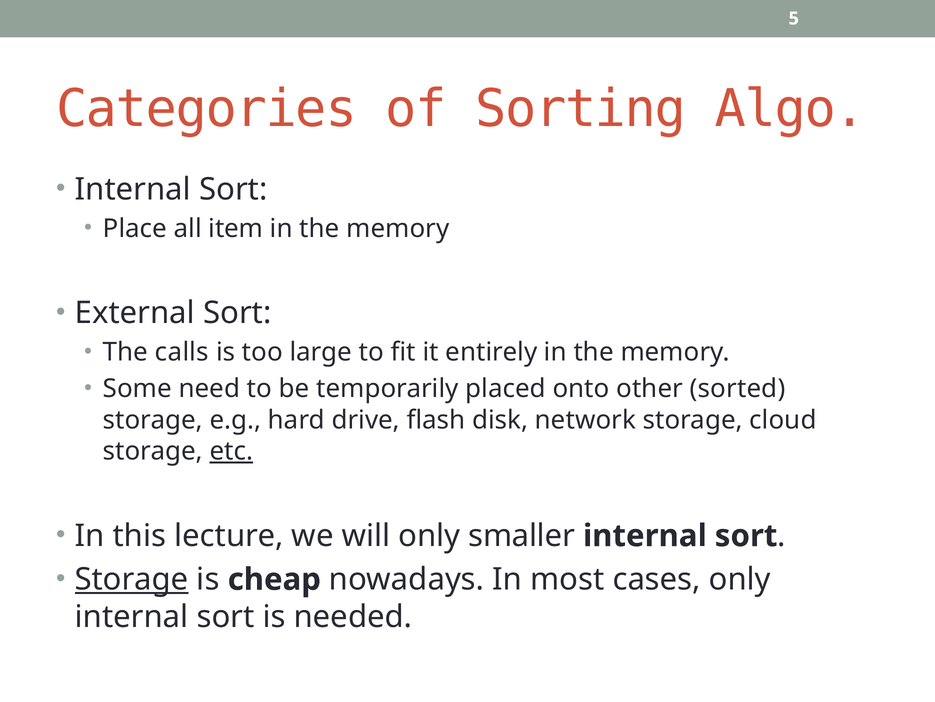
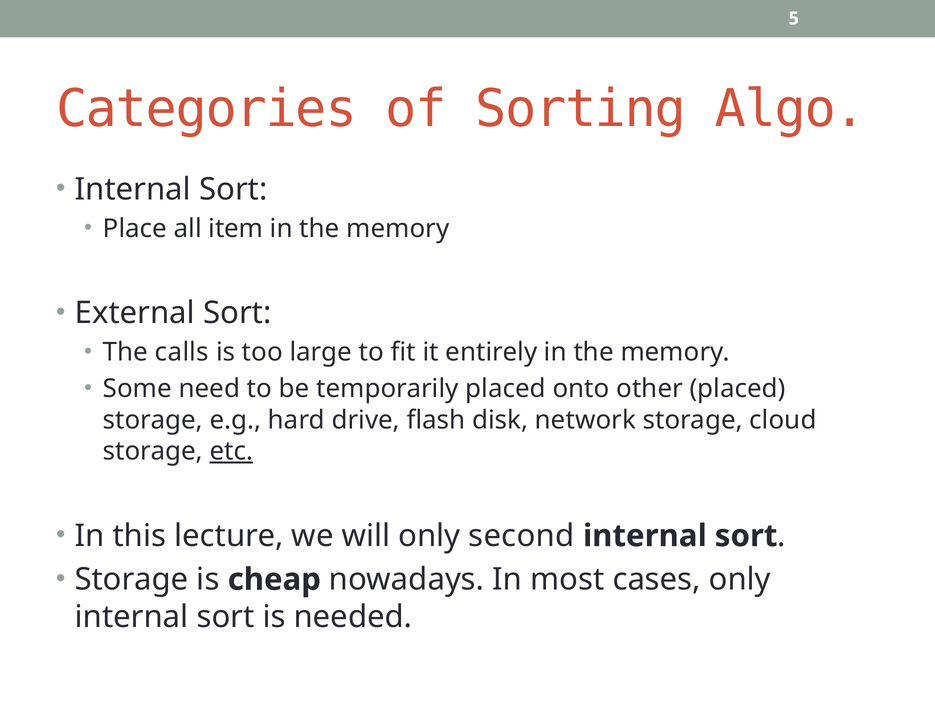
other sorted: sorted -> placed
smaller: smaller -> second
Storage at (132, 579) underline: present -> none
